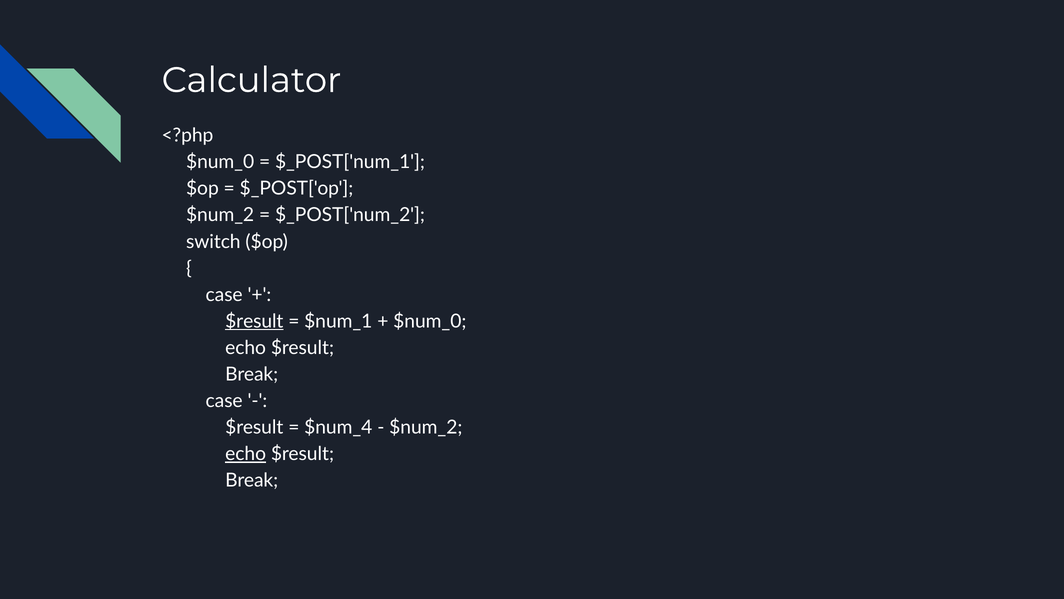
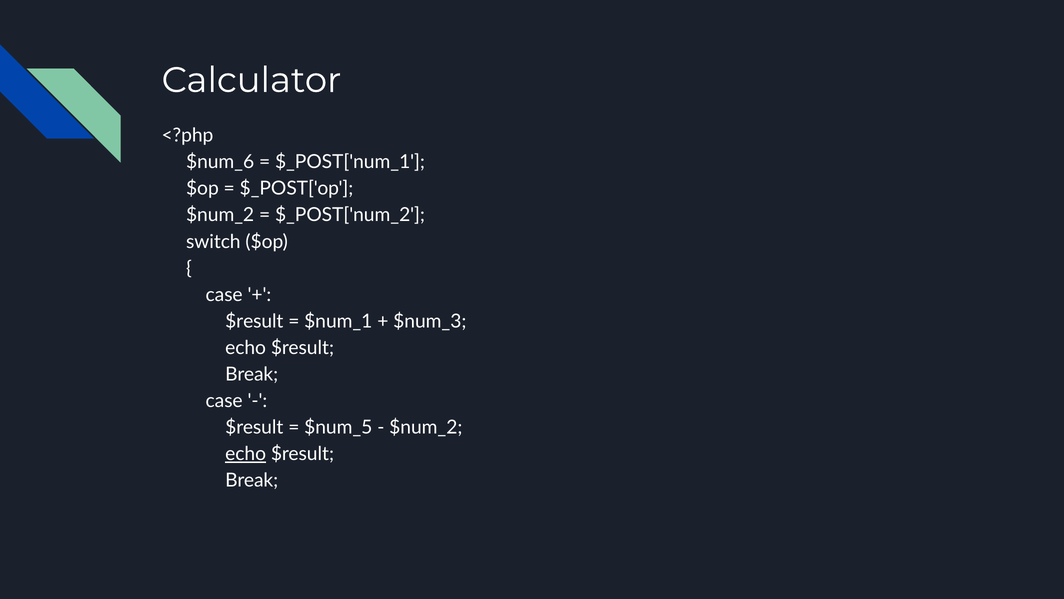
$num_0 at (220, 162): $num_0 -> $num_6
$result at (254, 321) underline: present -> none
$num_0 at (430, 321): $num_0 -> $num_3
$num_4: $num_4 -> $num_5
